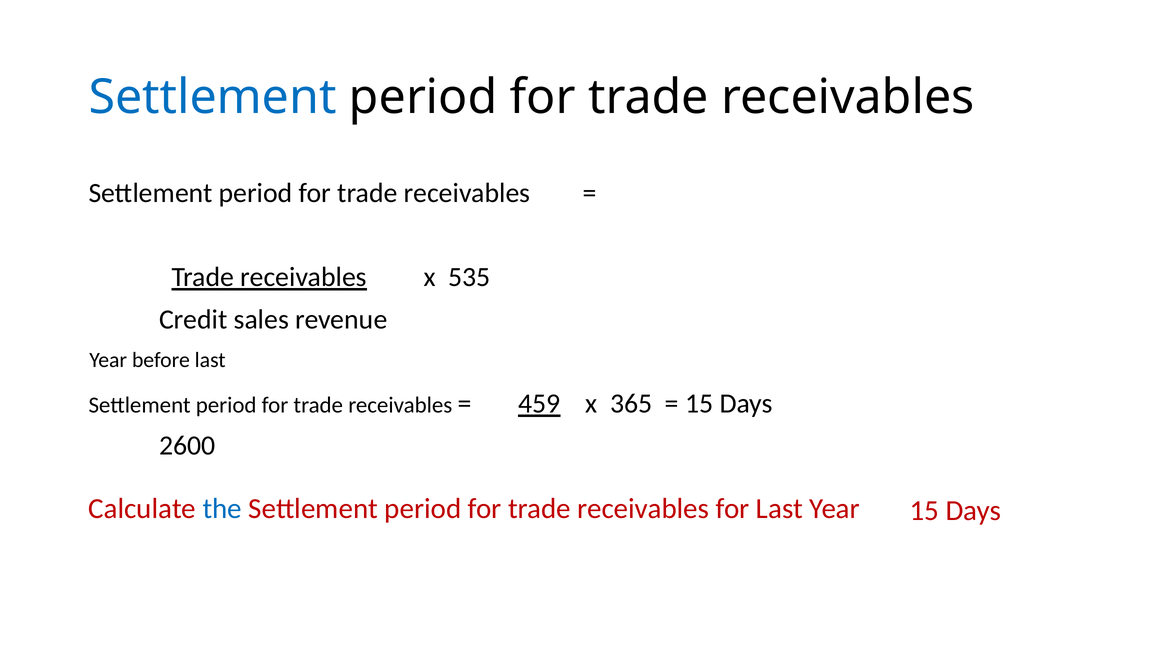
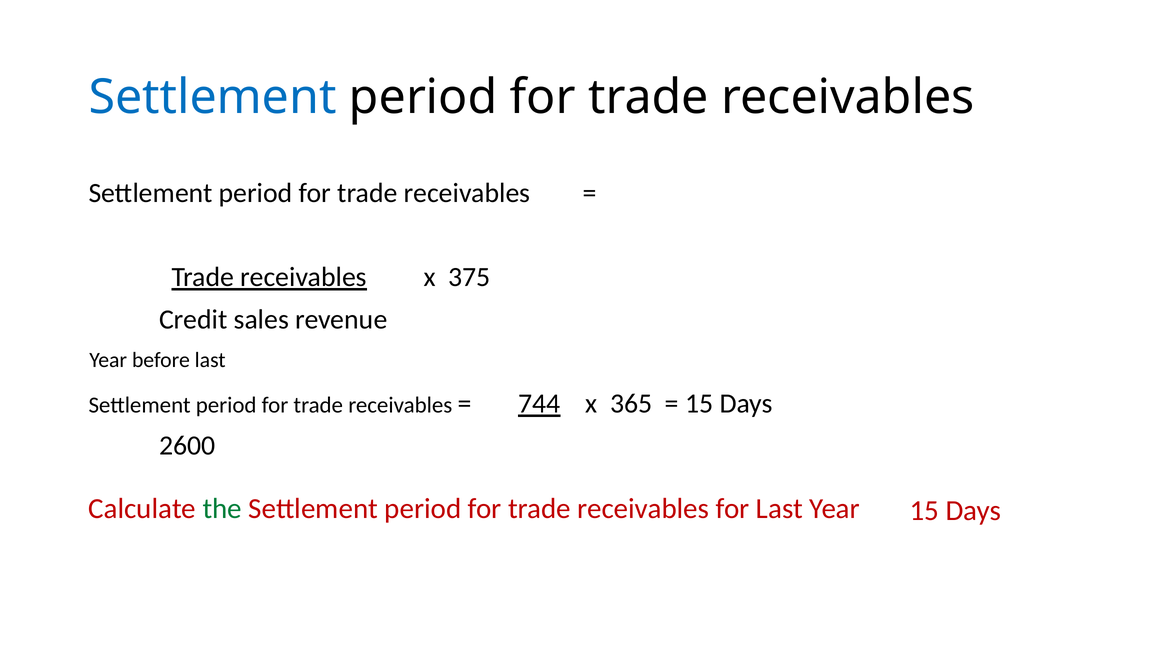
535: 535 -> 375
459: 459 -> 744
the colour: blue -> green
